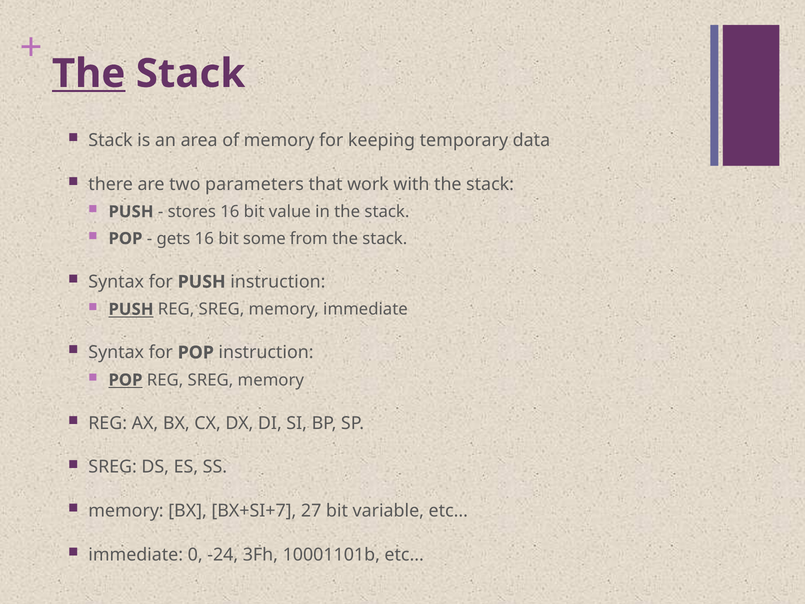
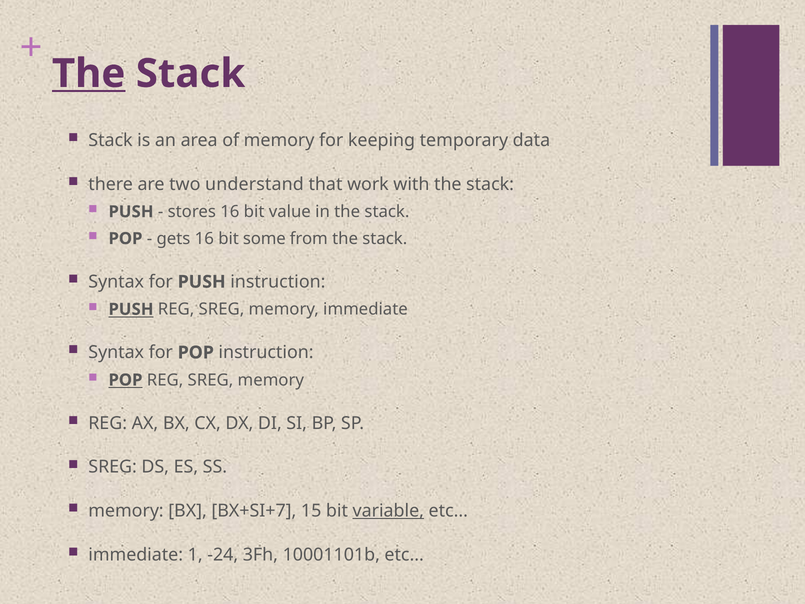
parameters: parameters -> understand
27: 27 -> 15
variable underline: none -> present
0: 0 -> 1
